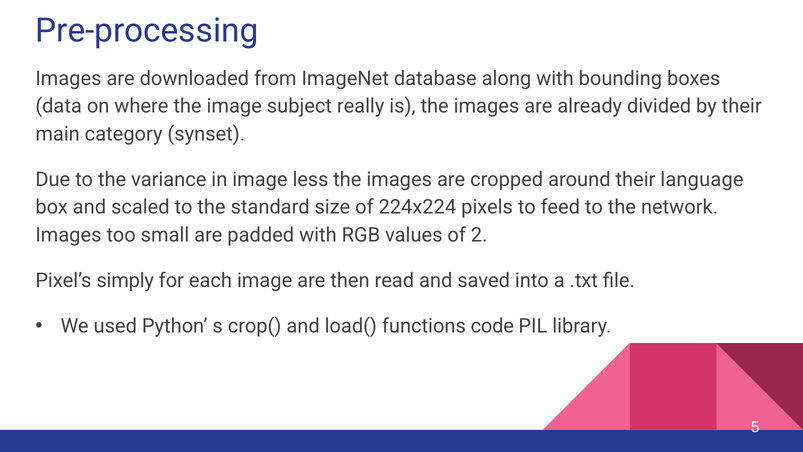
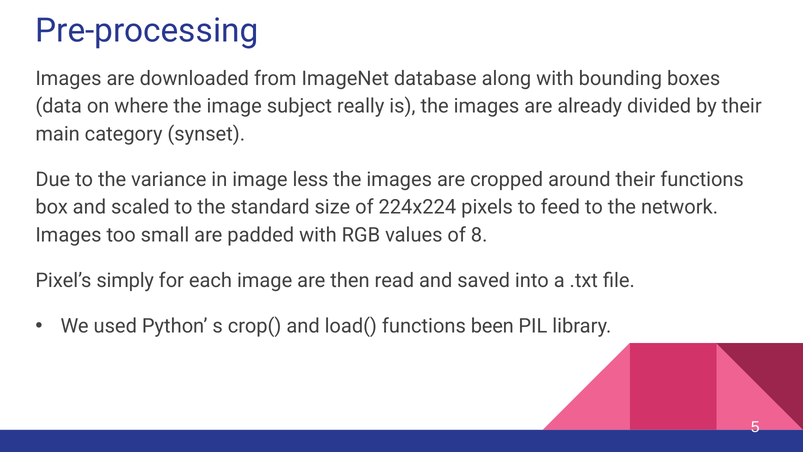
their language: language -> functions
2: 2 -> 8
code: code -> been
